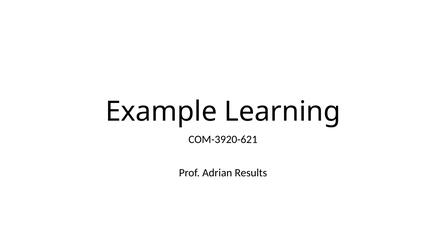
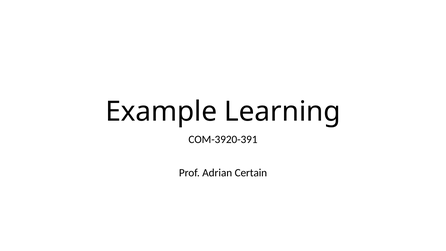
COM-3920-621: COM-3920-621 -> COM-3920-391
Results: Results -> Certain
